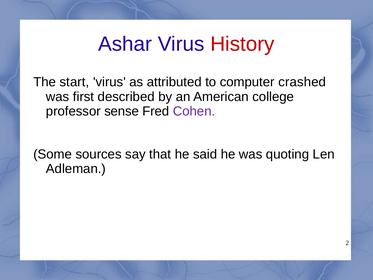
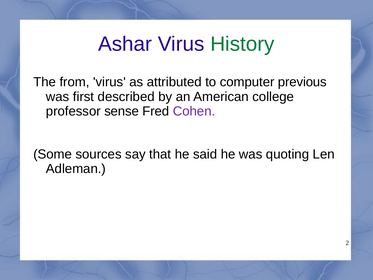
History colour: red -> green
start: start -> from
crashed: crashed -> previous
